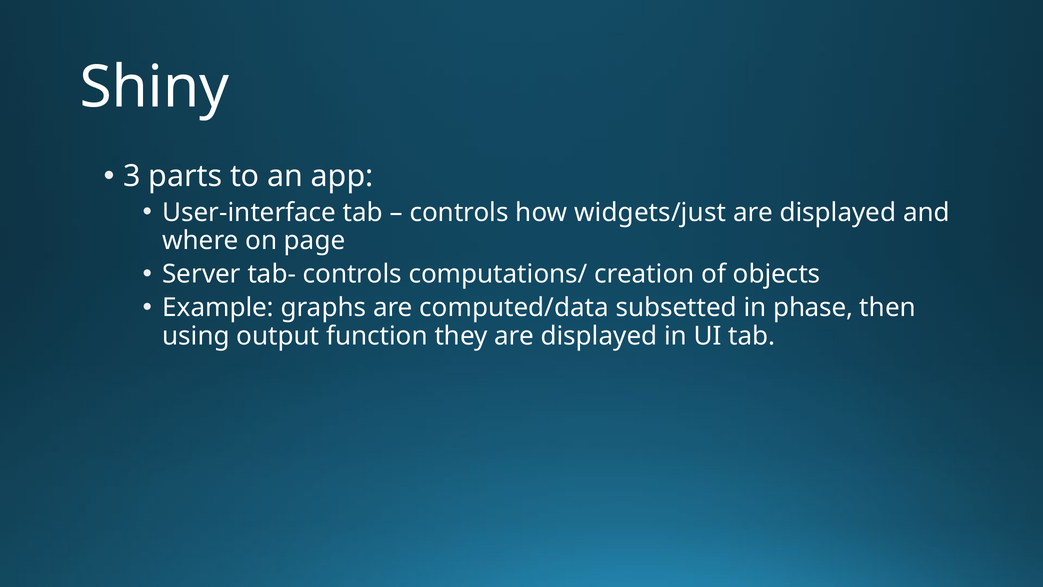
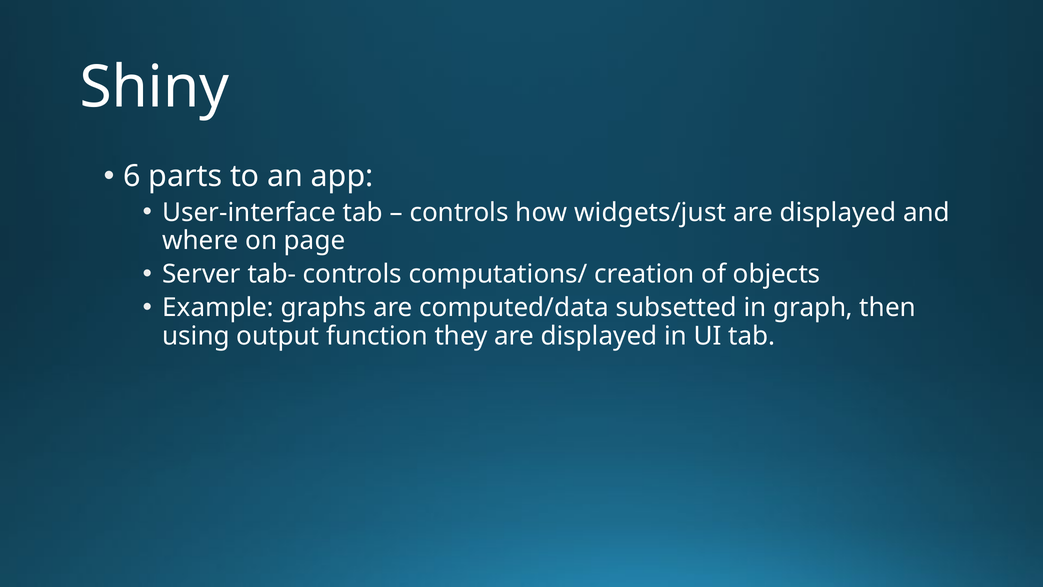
3: 3 -> 6
phase: phase -> graph
